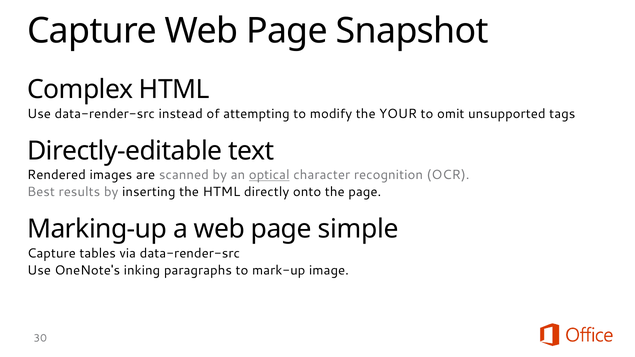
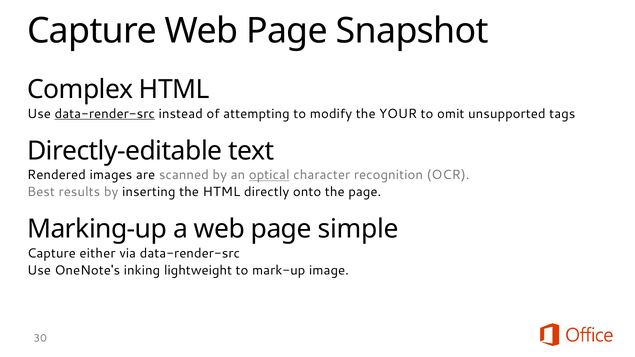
data-render-src at (105, 114) underline: none -> present
tables: tables -> either
paragraphs: paragraphs -> lightweight
